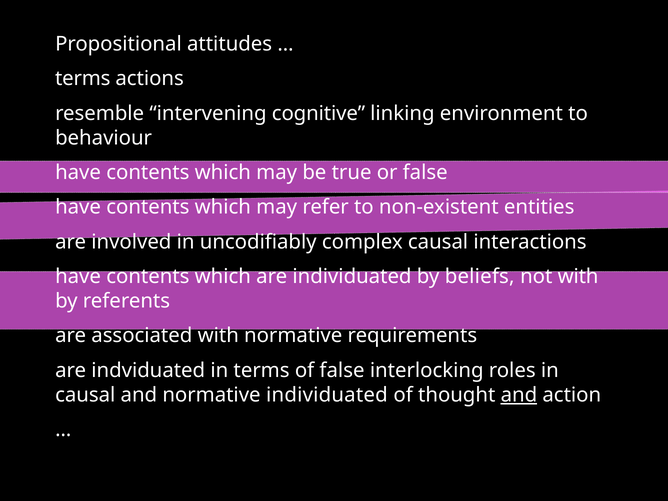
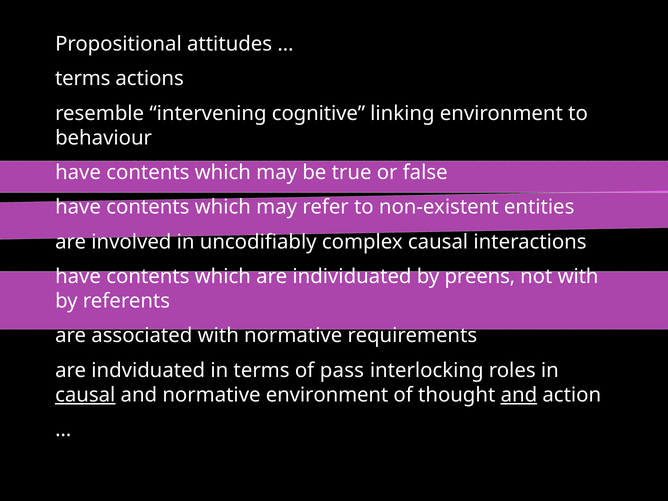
beliefs: beliefs -> preens
of false: false -> pass
causal at (85, 395) underline: none -> present
normative individuated: individuated -> environment
